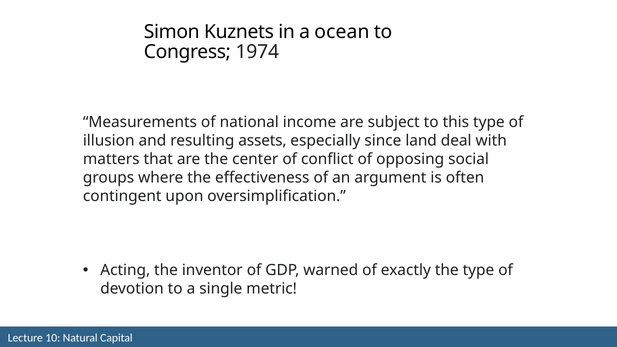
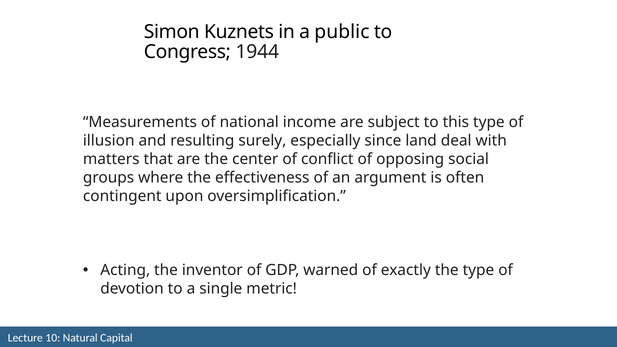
ocean: ocean -> public
1974: 1974 -> 1944
assets: assets -> surely
